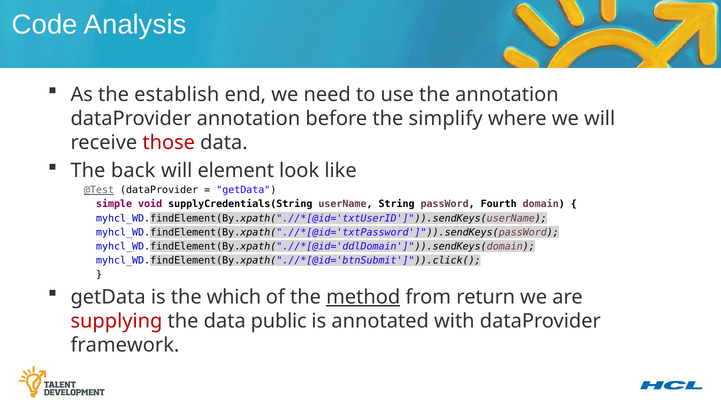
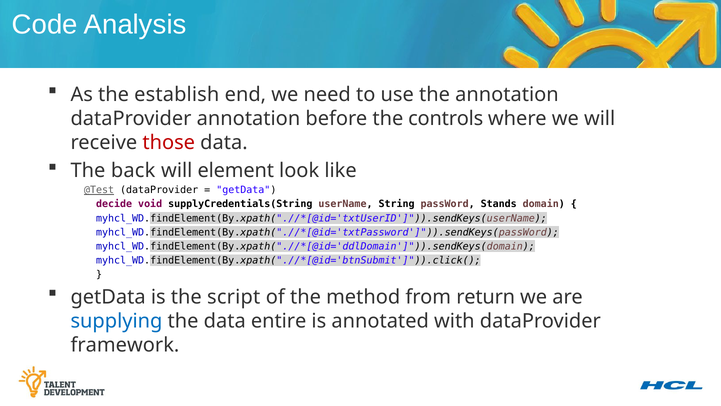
simplify: simplify -> controls
simple: simple -> decide
Fourth: Fourth -> Stands
which: which -> script
method underline: present -> none
supplying colour: red -> blue
public: public -> entire
